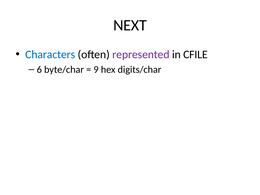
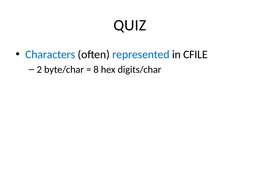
NEXT: NEXT -> QUIZ
represented colour: purple -> blue
6: 6 -> 2
9: 9 -> 8
